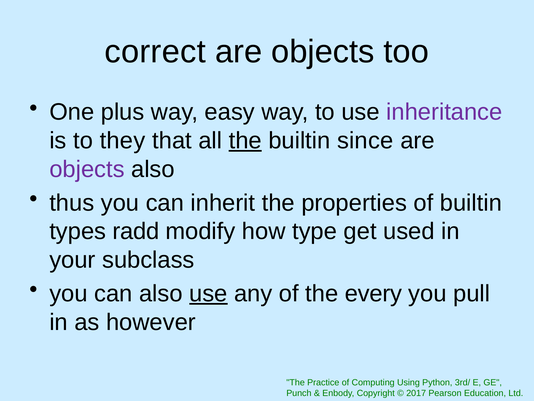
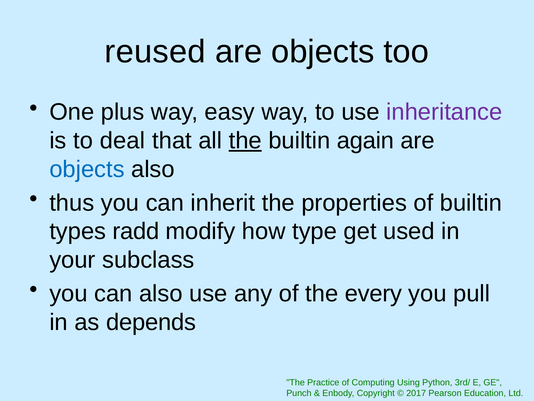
correct: correct -> reused
they: they -> deal
since: since -> again
objects at (87, 169) colour: purple -> blue
use at (208, 293) underline: present -> none
however: however -> depends
